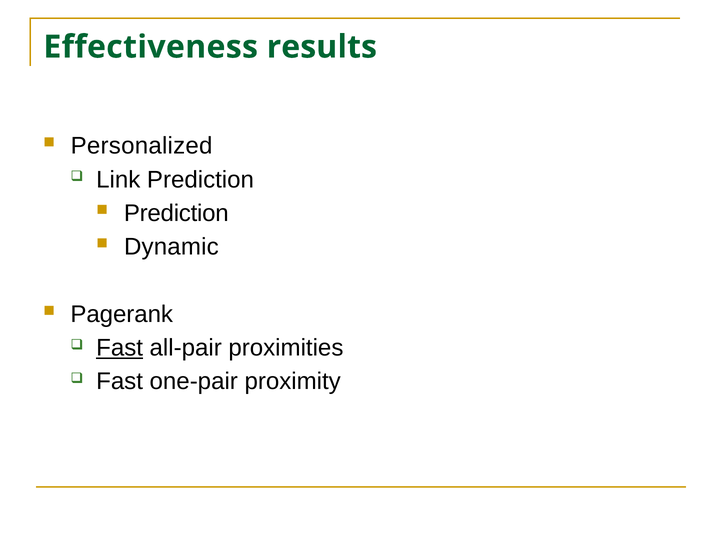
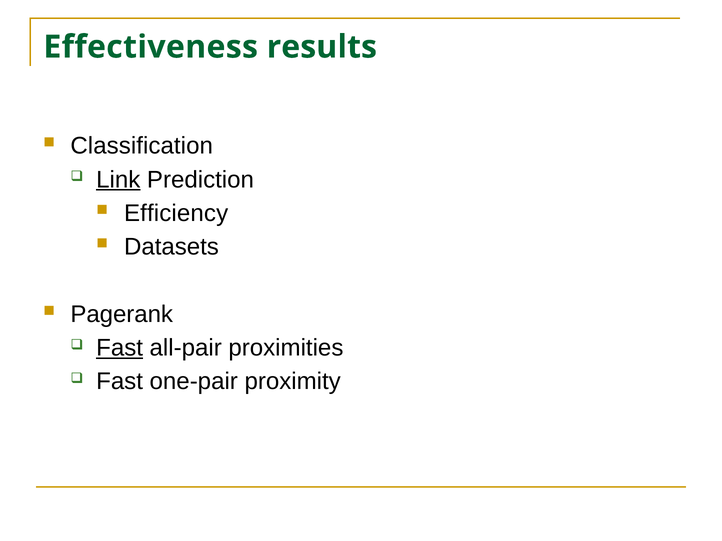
Personalized: Personalized -> Classification
Link underline: none -> present
Prediction at (176, 213): Prediction -> Efficiency
Dynamic: Dynamic -> Datasets
